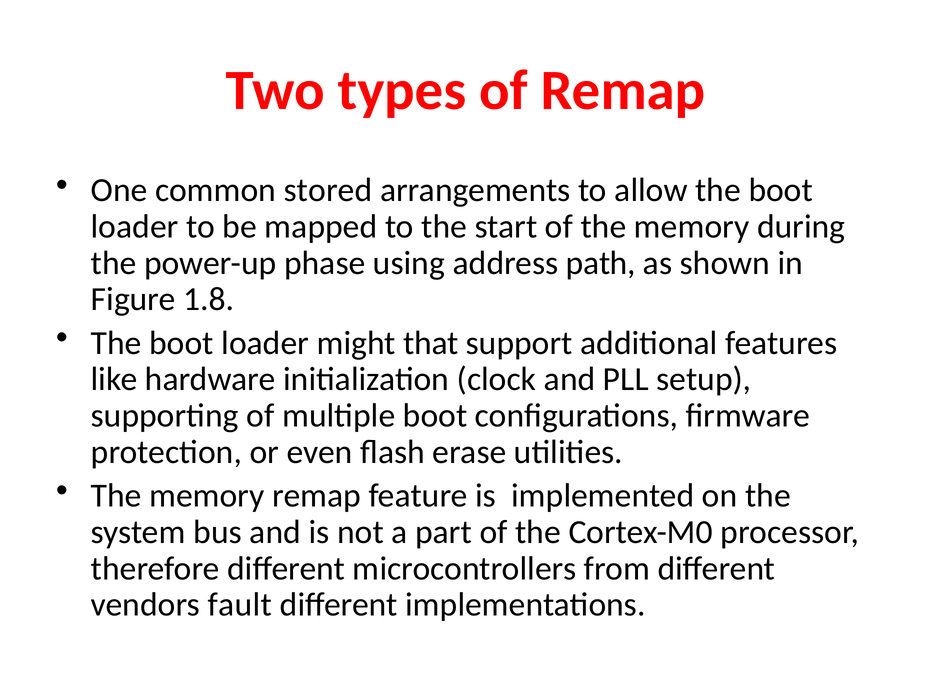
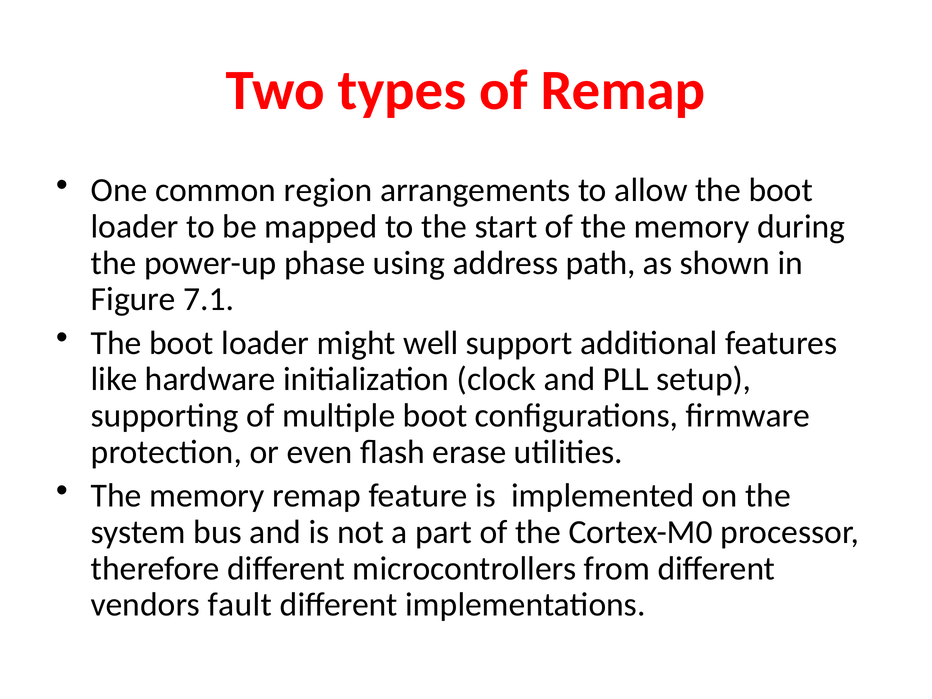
stored: stored -> region
1.8: 1.8 -> 7.1
that: that -> well
